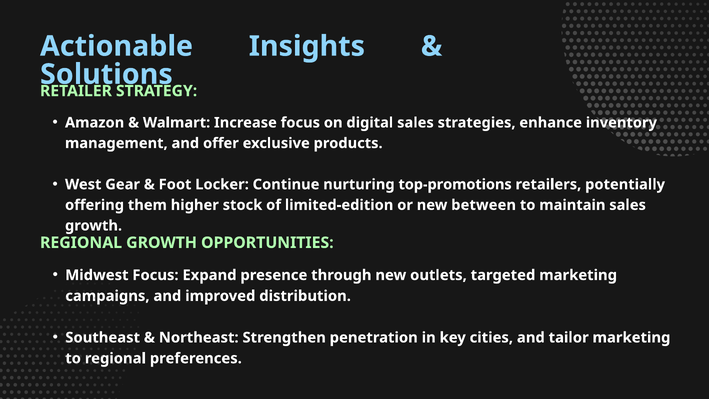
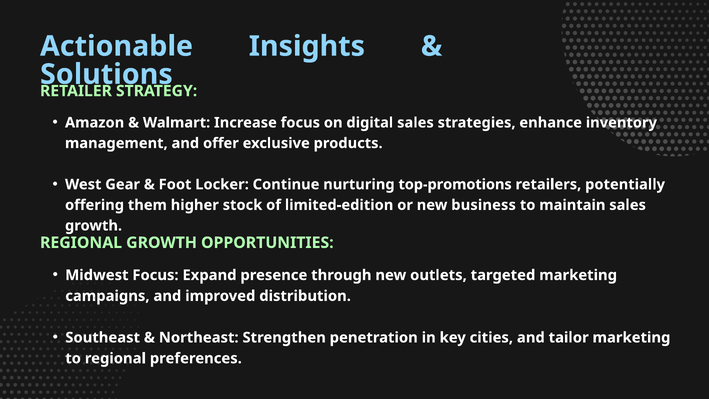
between: between -> business
